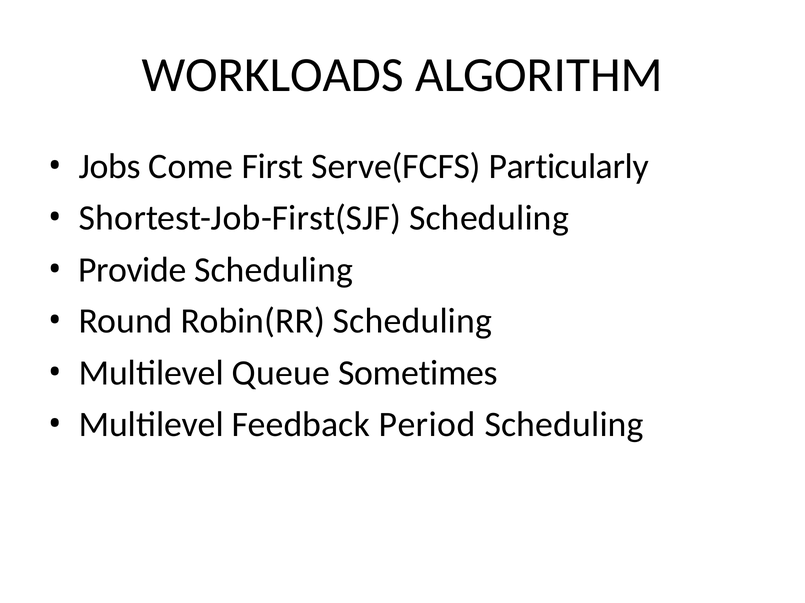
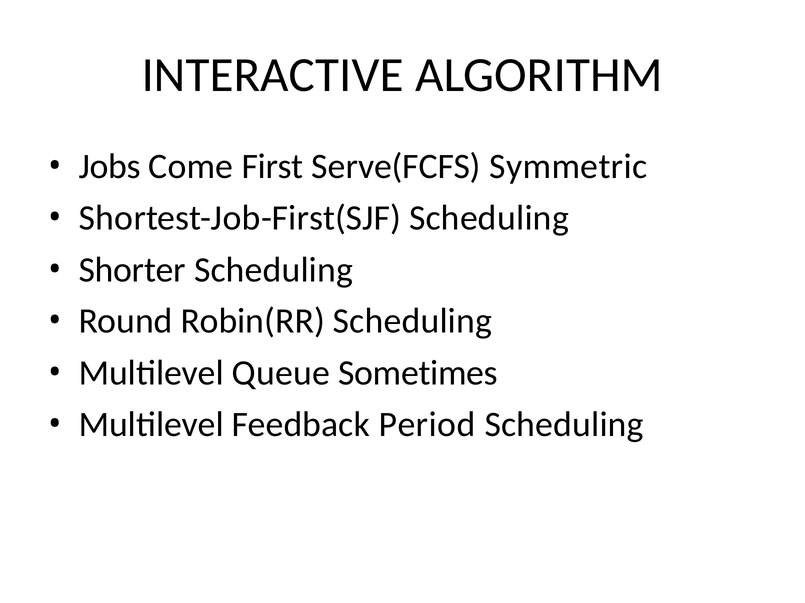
WORKLOADS: WORKLOADS -> INTERACTIVE
Particularly: Particularly -> Symmetric
Provide: Provide -> Shorter
